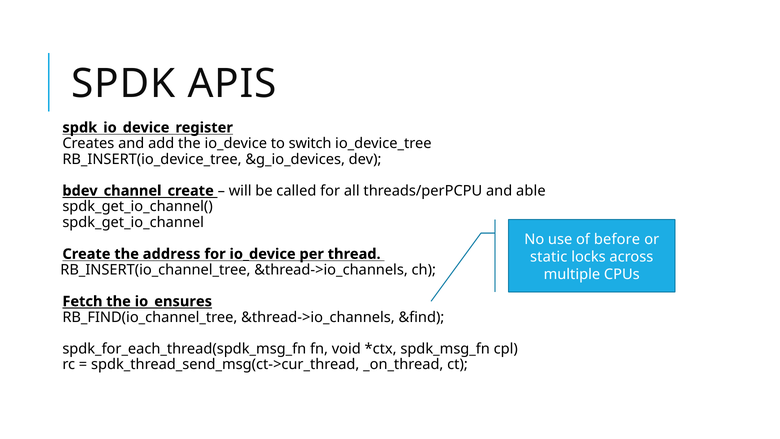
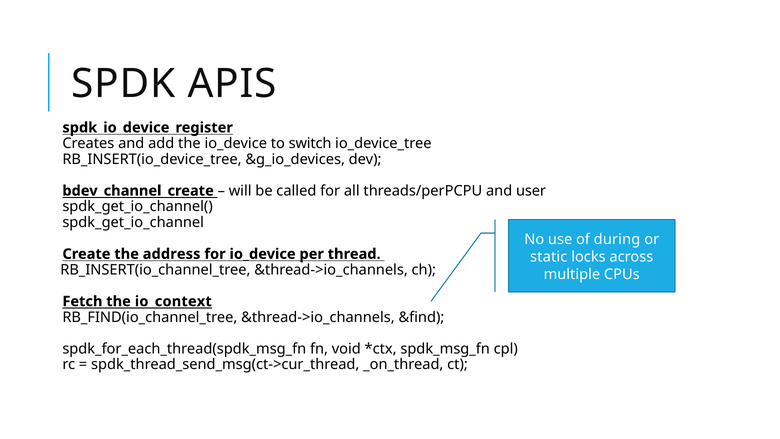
able: able -> user
before: before -> during
io_ensures: io_ensures -> io_context
